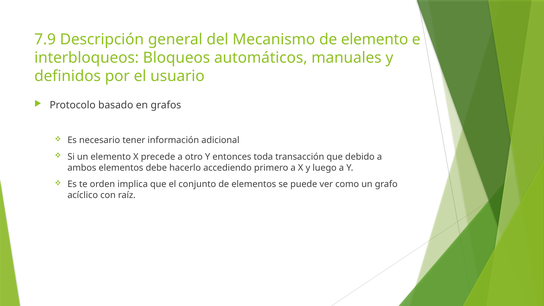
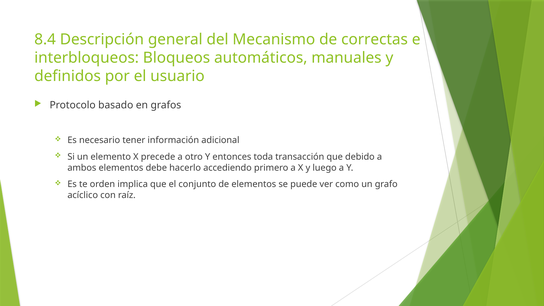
7.9: 7.9 -> 8.4
de elemento: elemento -> correctas
